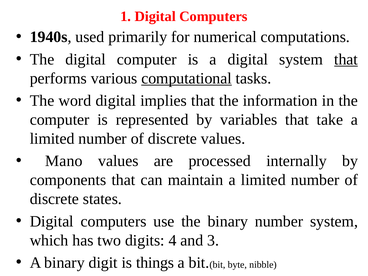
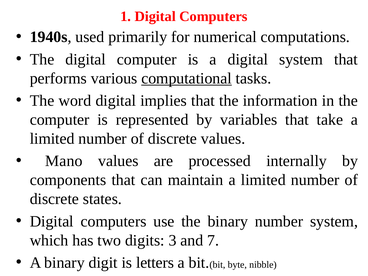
that at (346, 59) underline: present -> none
4: 4 -> 3
3: 3 -> 7
things: things -> letters
